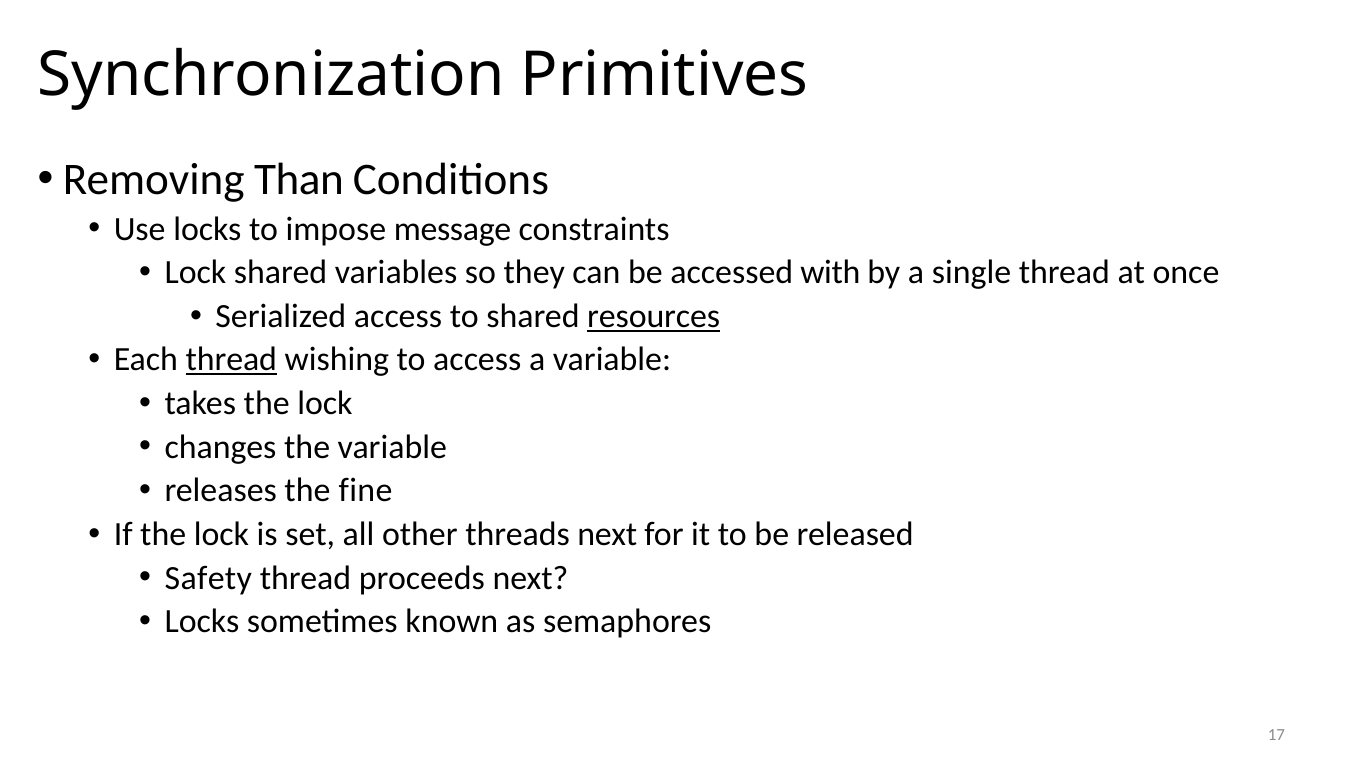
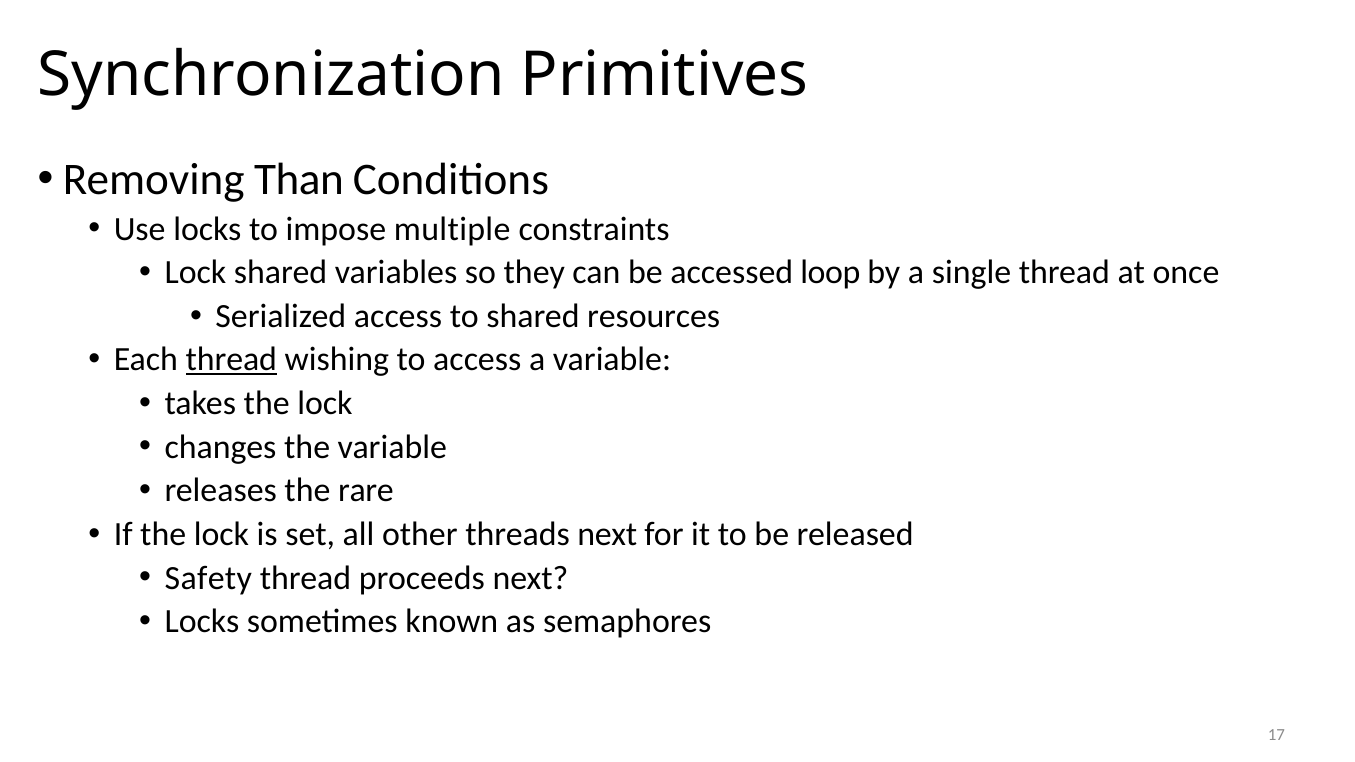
message: message -> multiple
with: with -> loop
resources underline: present -> none
fine: fine -> rare
